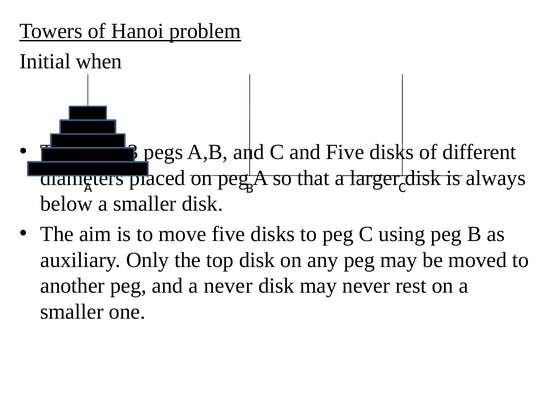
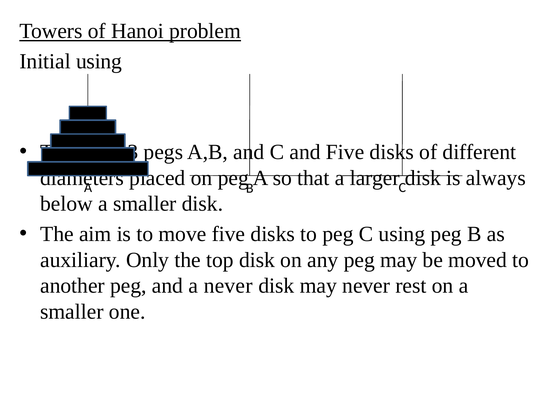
Initial when: when -> using
